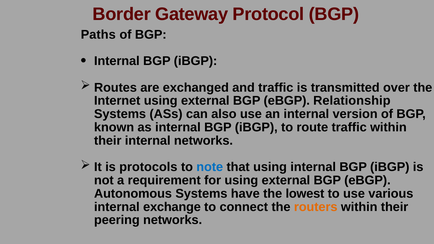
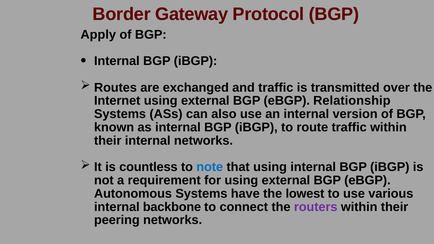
Paths: Paths -> Apply
protocols: protocols -> countless
exchange: exchange -> backbone
routers colour: orange -> purple
